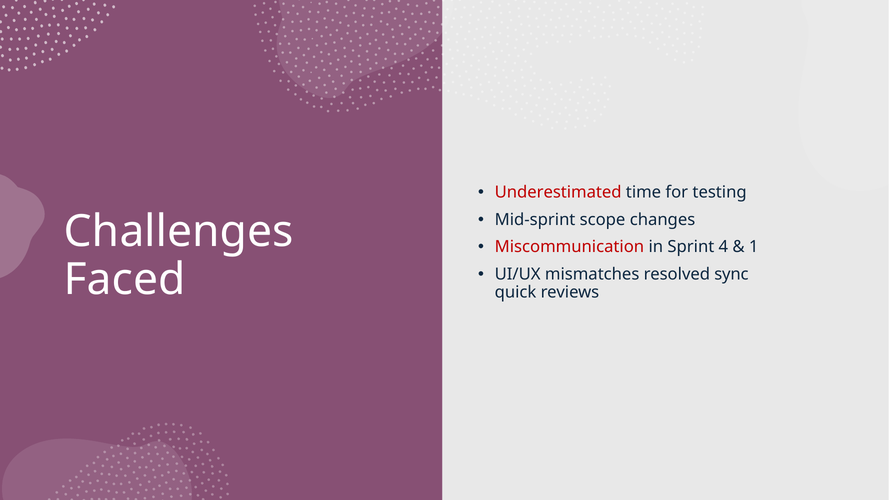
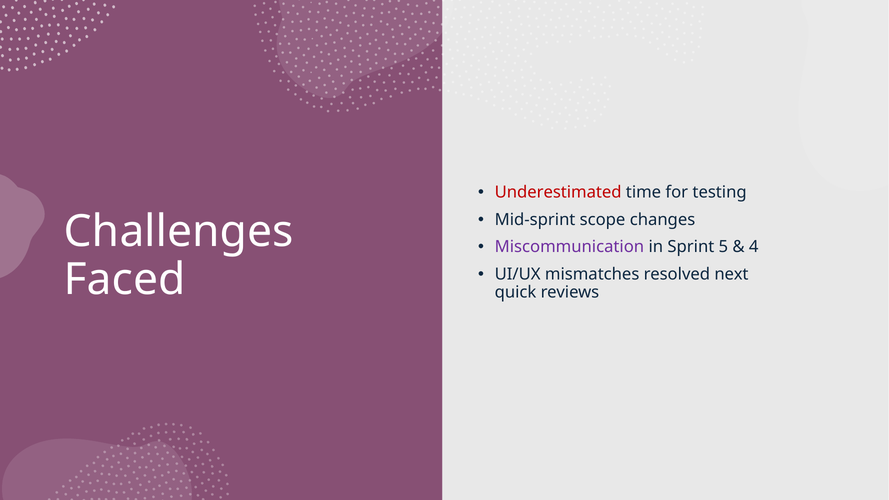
Miscommunication colour: red -> purple
4: 4 -> 5
1: 1 -> 4
sync: sync -> next
